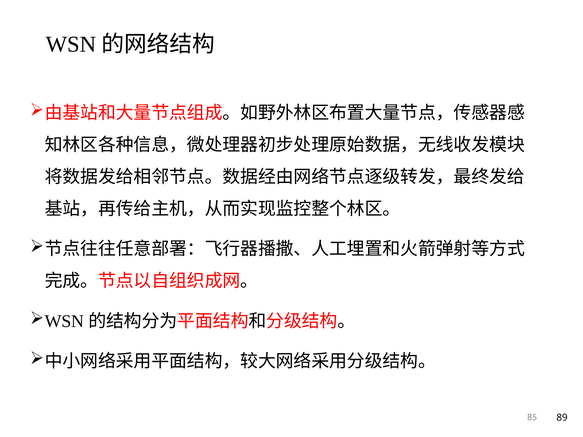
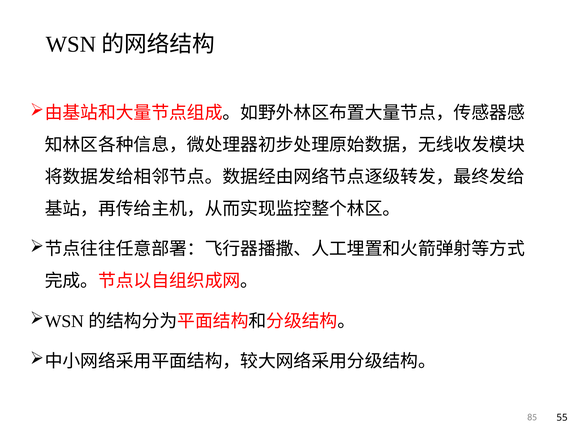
89: 89 -> 55
